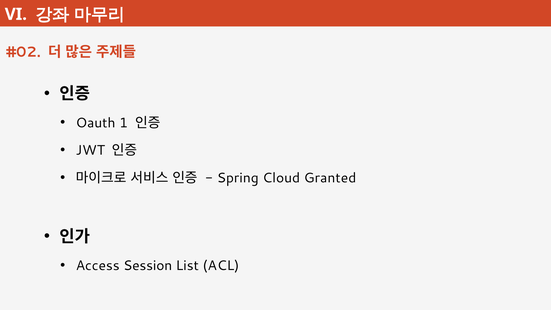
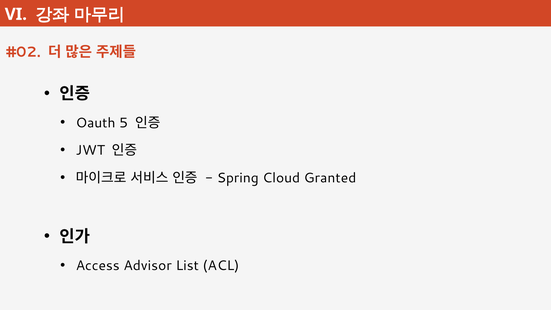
1: 1 -> 5
Session: Session -> Advisor
